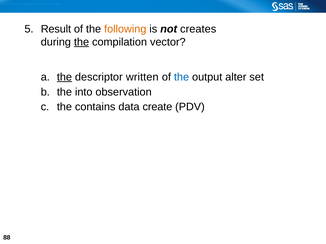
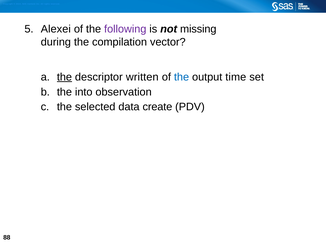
Result: Result -> Alexei
following colour: orange -> purple
creates: creates -> missing
the at (81, 42) underline: present -> none
alter: alter -> time
contains: contains -> selected
